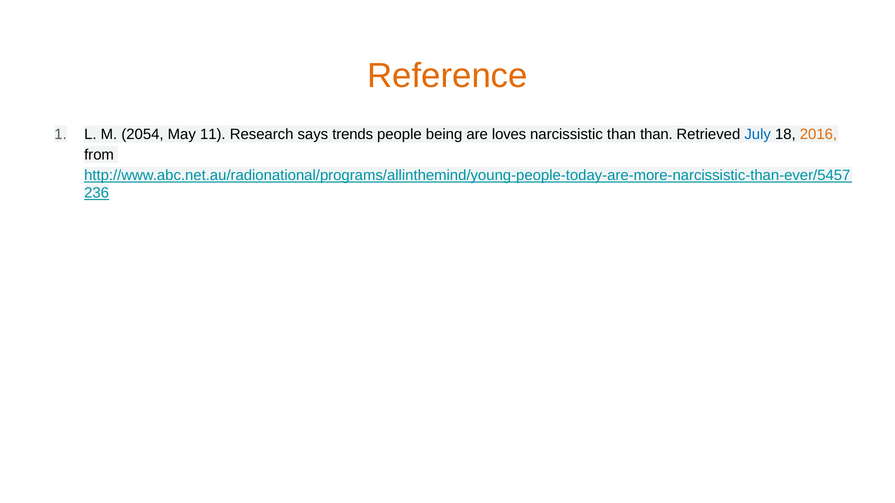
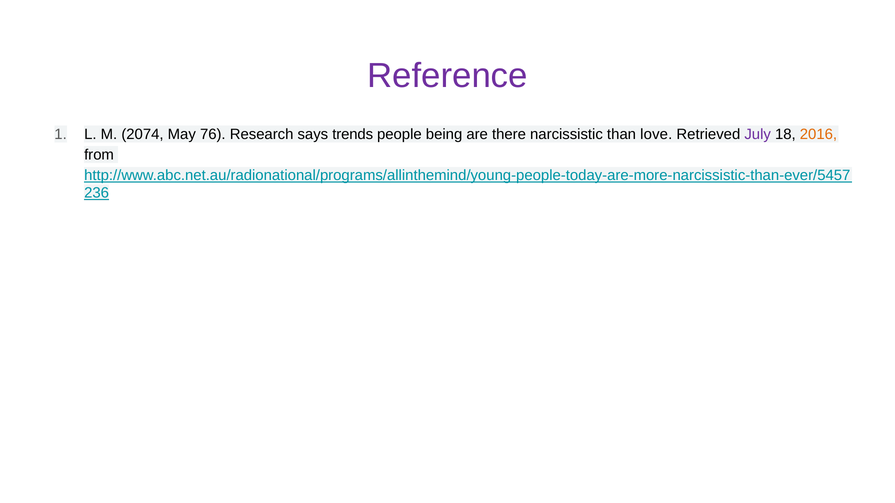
Reference colour: orange -> purple
2054: 2054 -> 2074
11: 11 -> 76
loves: loves -> there
than than: than -> love
July colour: blue -> purple
